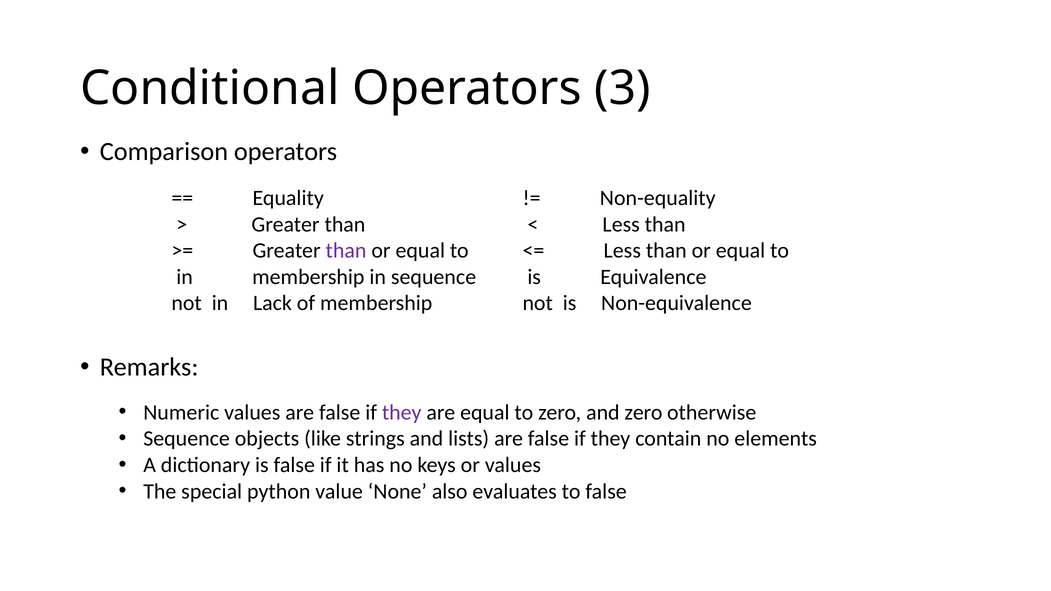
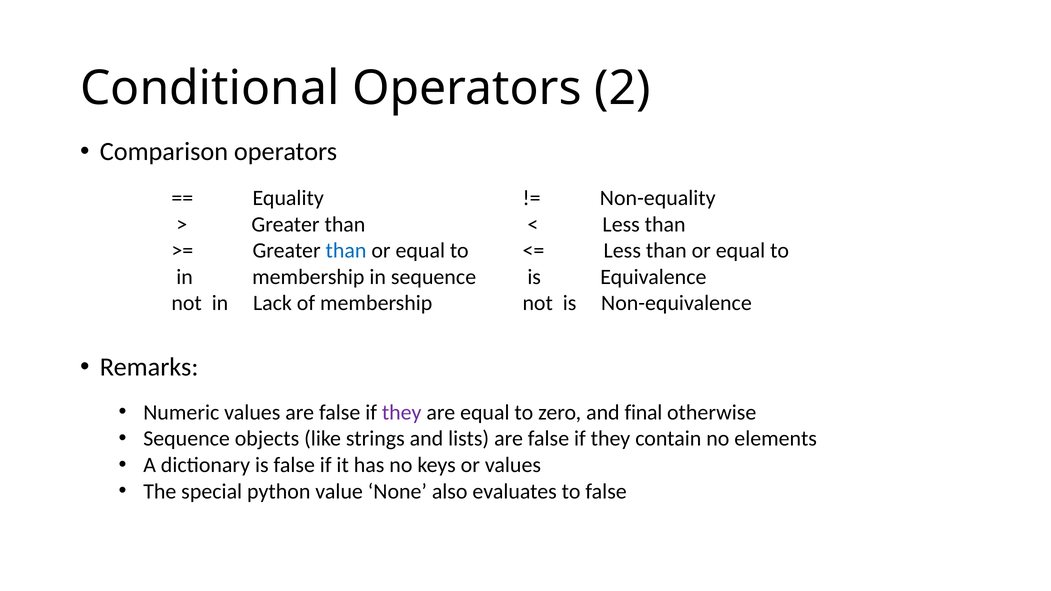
3: 3 -> 2
than at (346, 251) colour: purple -> blue
and zero: zero -> final
